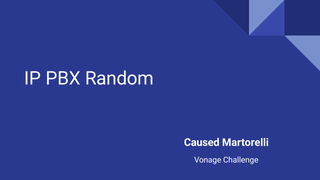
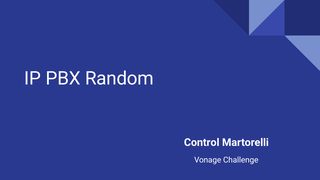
Caused: Caused -> Control
